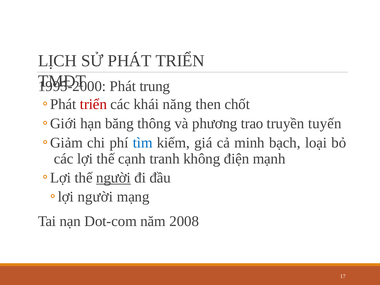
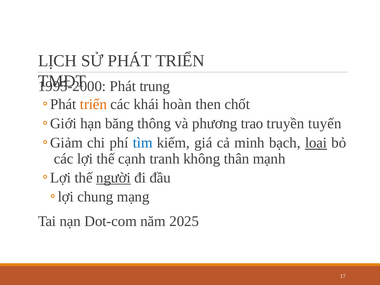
triển at (93, 104) colour: red -> orange
năng: năng -> hoàn
loại underline: none -> present
điện: điện -> thân
người at (95, 197): người -> chung
2008: 2008 -> 2025
